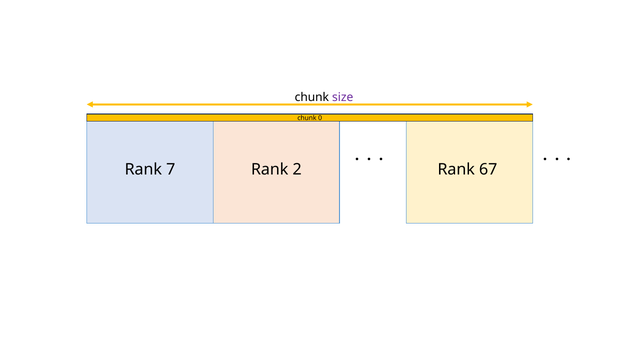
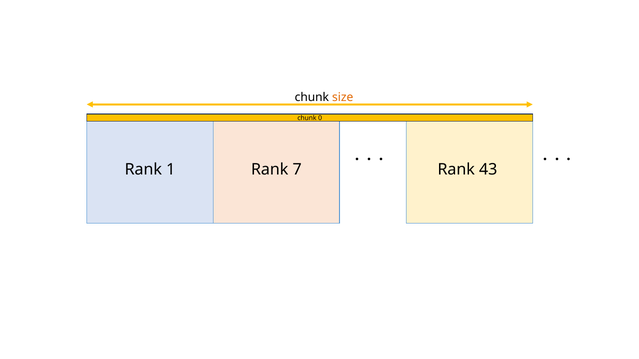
size colour: purple -> orange
7: 7 -> 1
2: 2 -> 7
67: 67 -> 43
